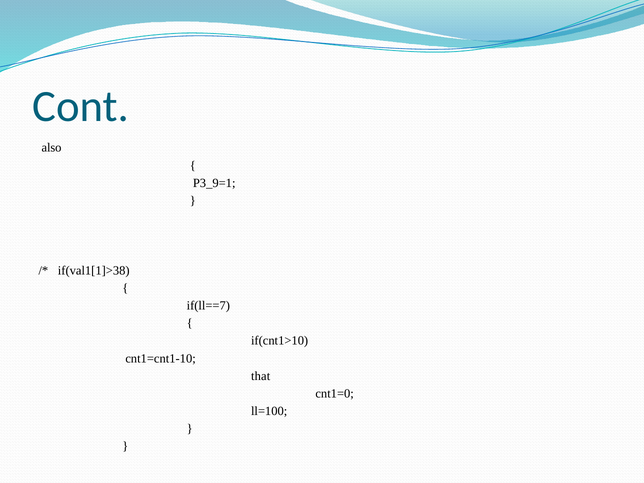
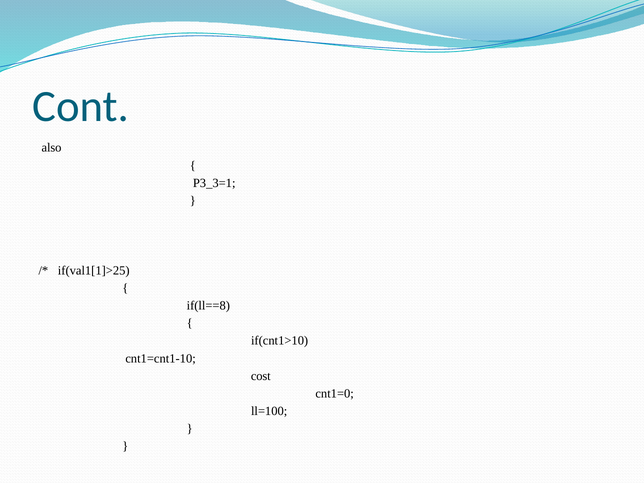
P3_9=1: P3_9=1 -> P3_3=1
if(val1[1]>38: if(val1[1]>38 -> if(val1[1]>25
if(ll==7: if(ll==7 -> if(ll==8
that: that -> cost
